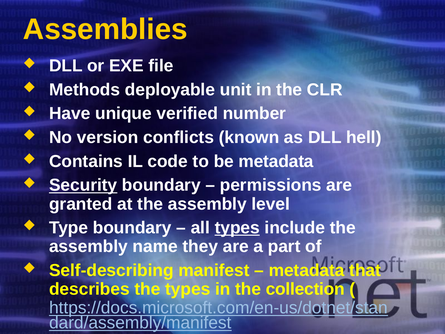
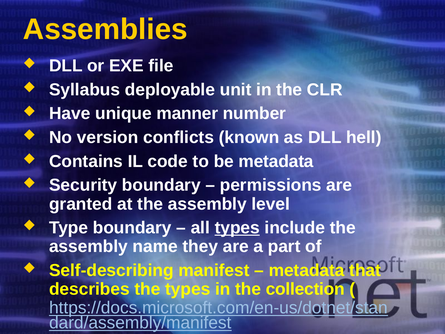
Methods: Methods -> Syllabus
verified: verified -> manner
Security underline: present -> none
